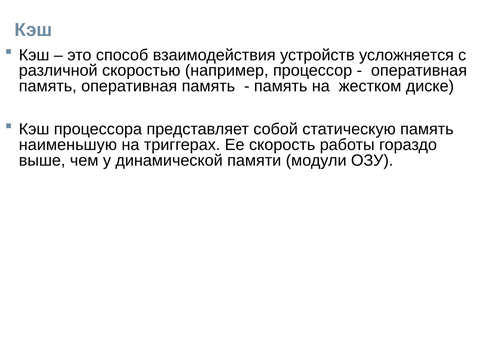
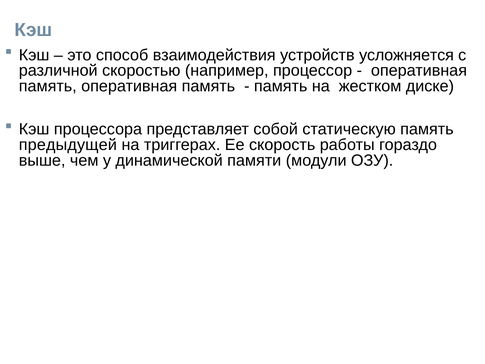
наименьшую: наименьшую -> предыдущей
